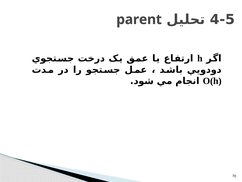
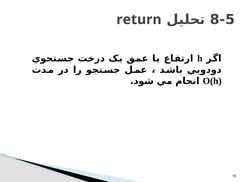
4-5: 4-5 -> 8-5
parent: parent -> return
